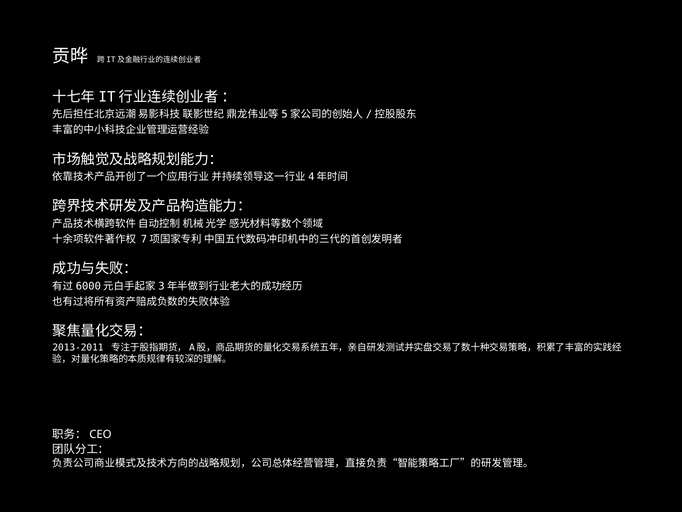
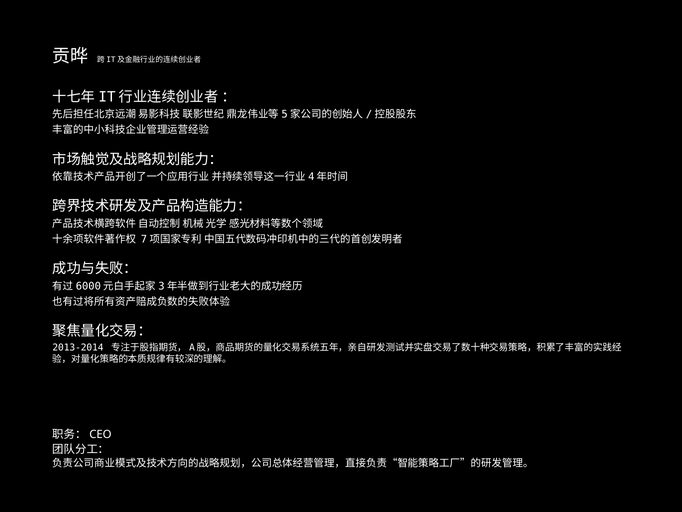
2013-2011: 2013-2011 -> 2013-2014
